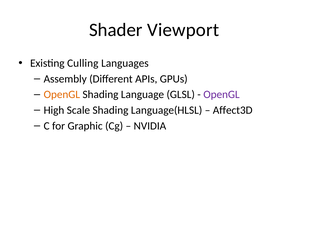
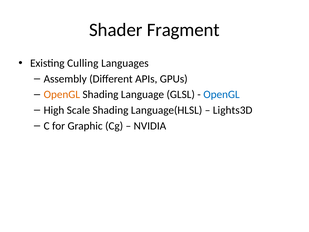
Viewport: Viewport -> Fragment
OpenGL at (221, 94) colour: purple -> blue
Affect3D: Affect3D -> Lights3D
